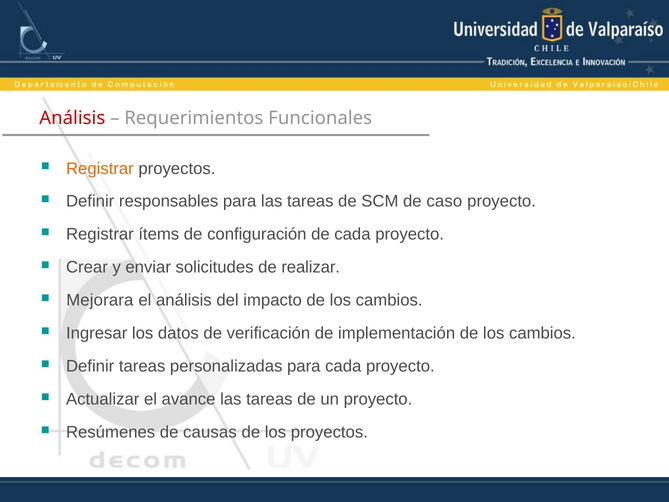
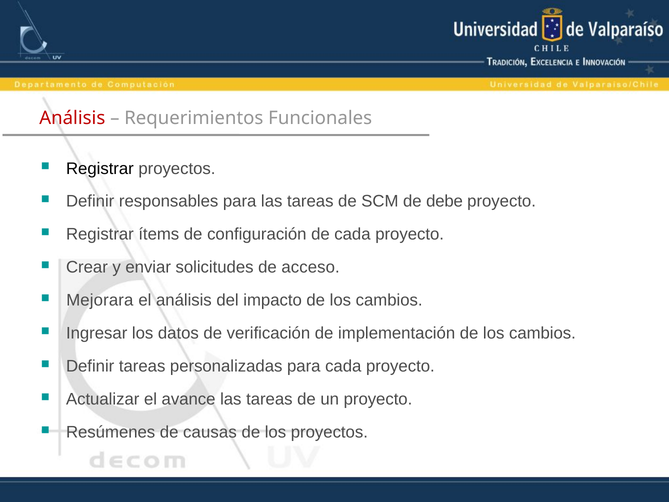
Registrar at (100, 168) colour: orange -> black
caso: caso -> debe
realizar: realizar -> acceso
